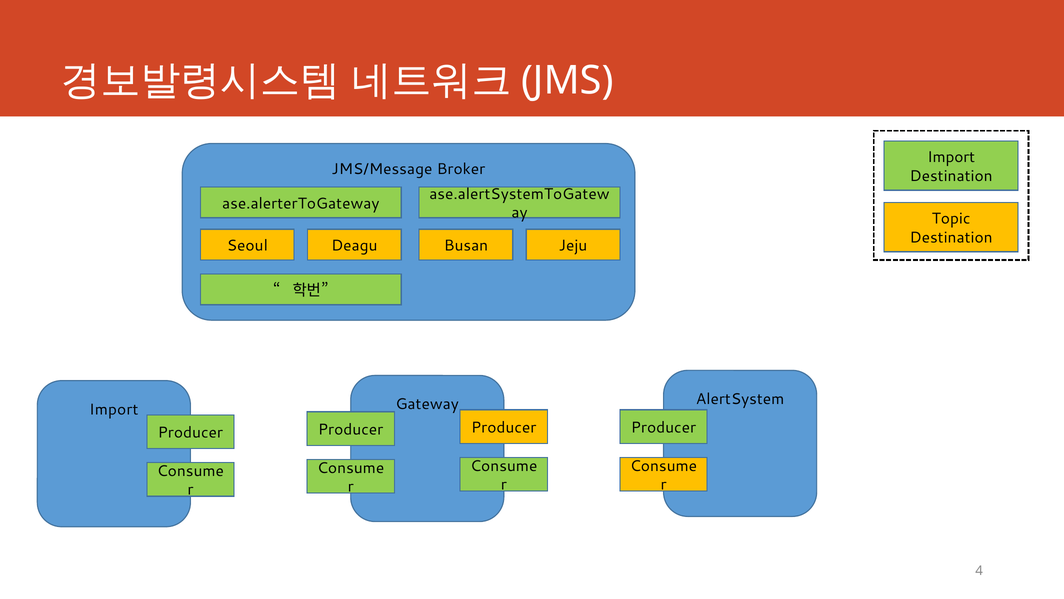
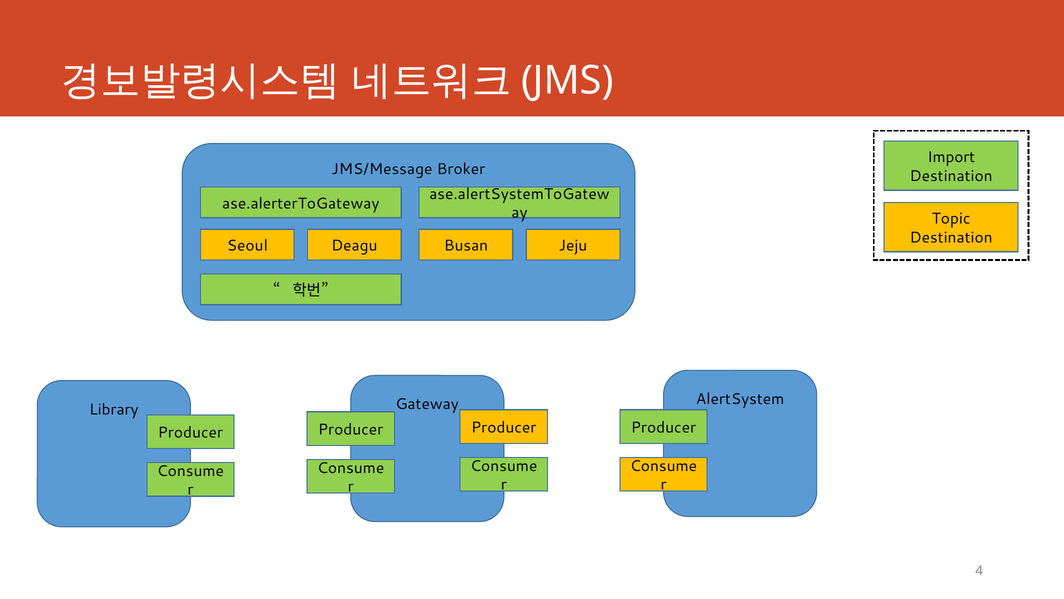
Import at (114, 409): Import -> Library
